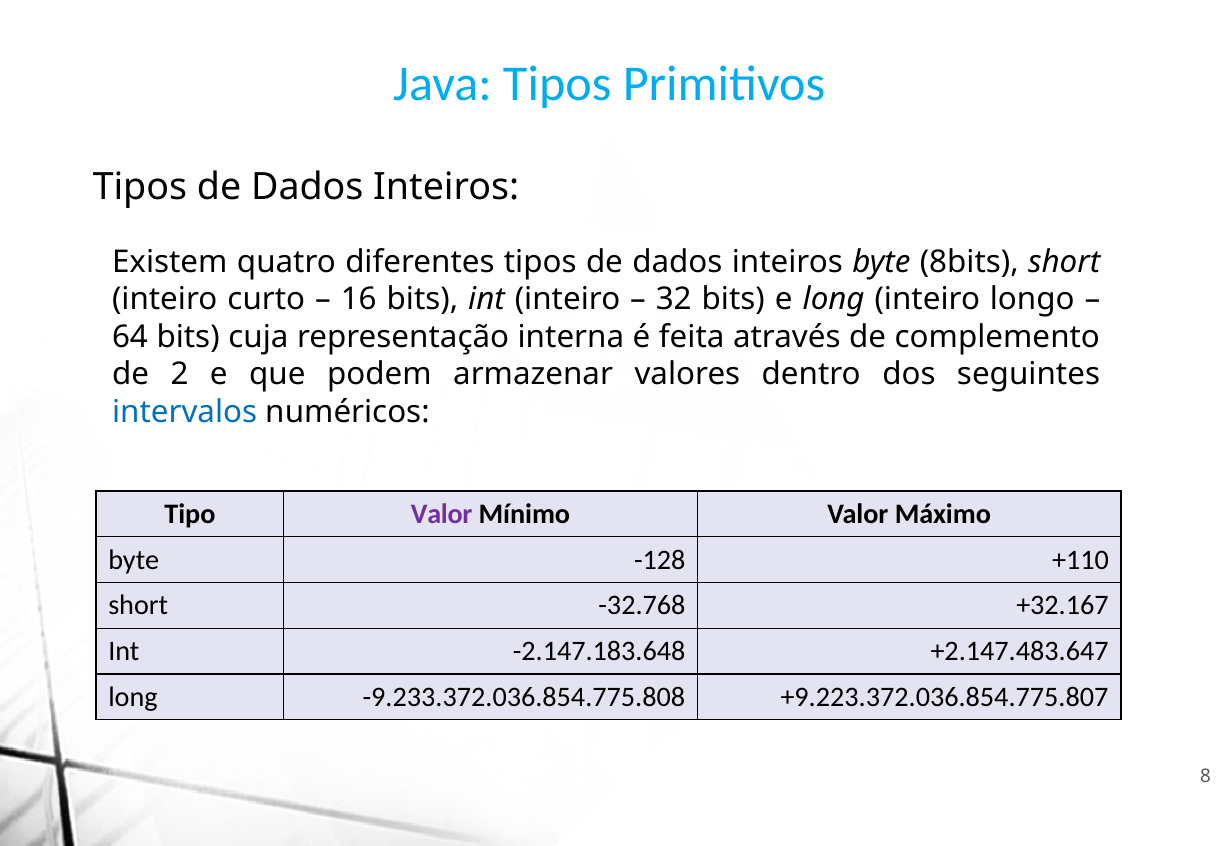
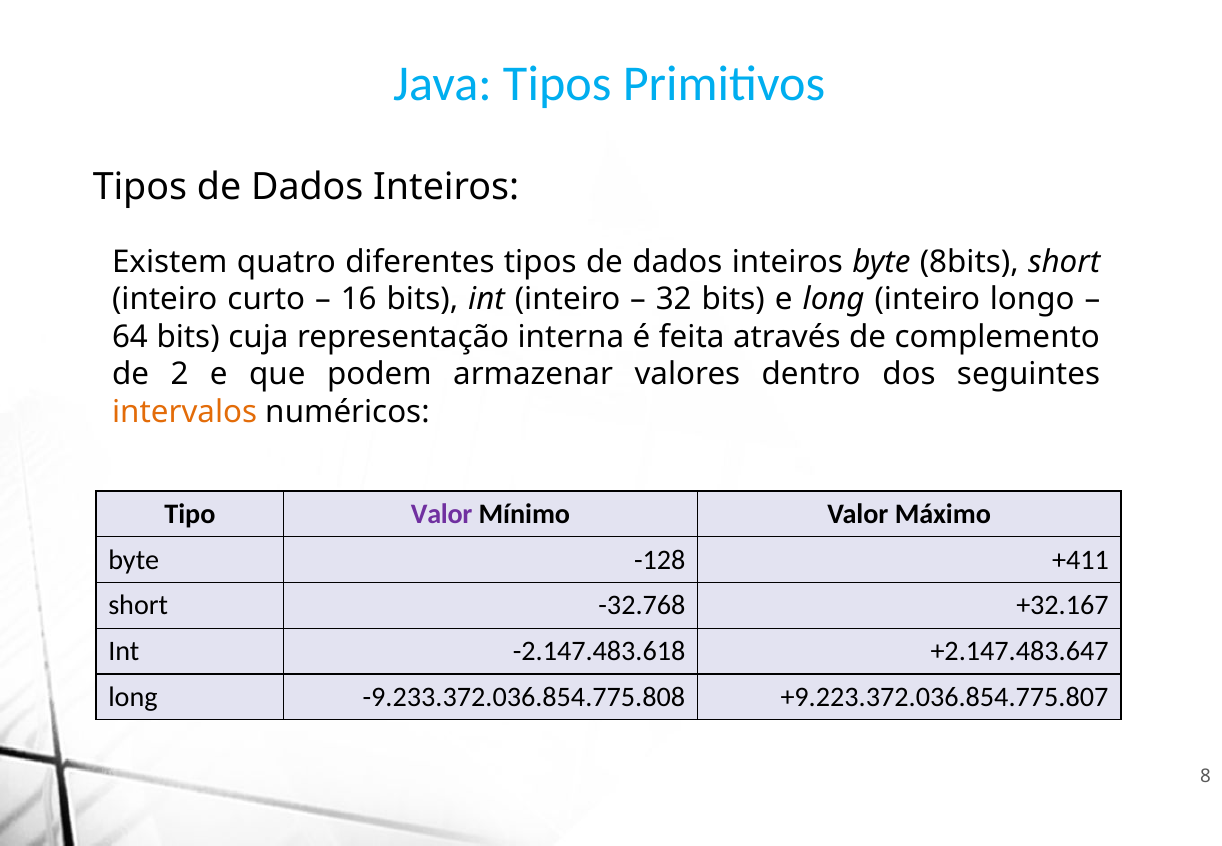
intervalos colour: blue -> orange
+110: +110 -> +411
-2.147.183.648: -2.147.183.648 -> -2.147.483.618
